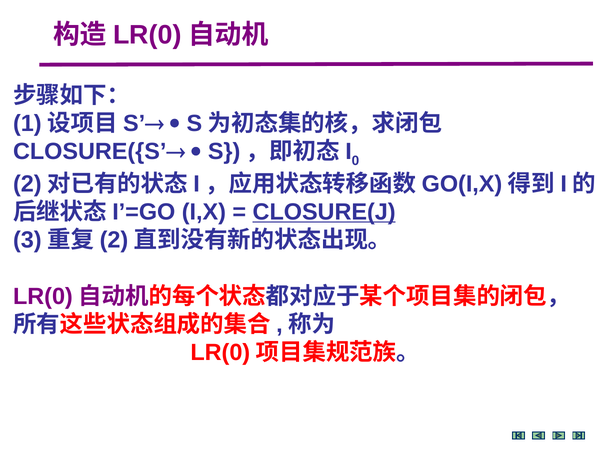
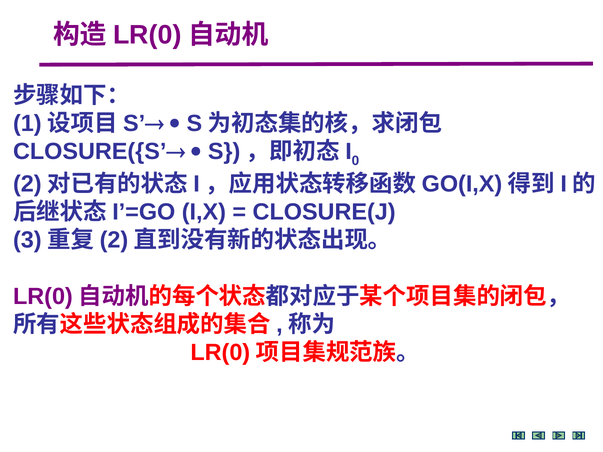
CLOSURE(J underline: present -> none
